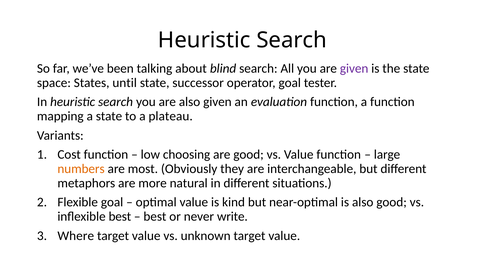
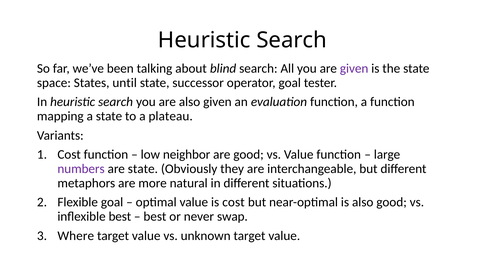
choosing: choosing -> neighbor
numbers colour: orange -> purple
are most: most -> state
is kind: kind -> cost
write: write -> swap
